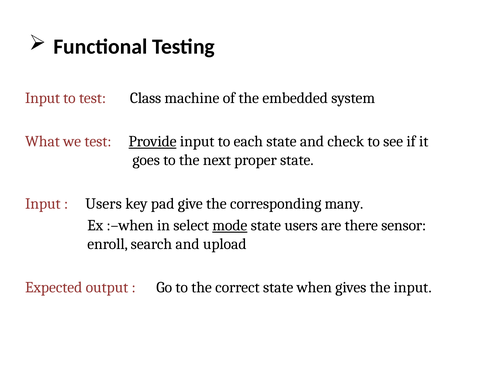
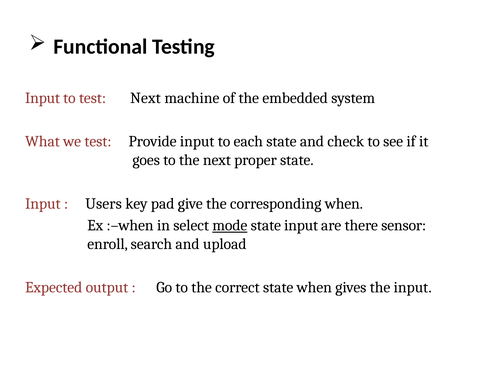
test Class: Class -> Next
Provide underline: present -> none
corresponding many: many -> when
users at (301, 225): users -> input
